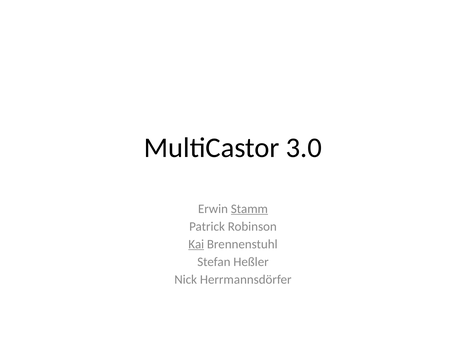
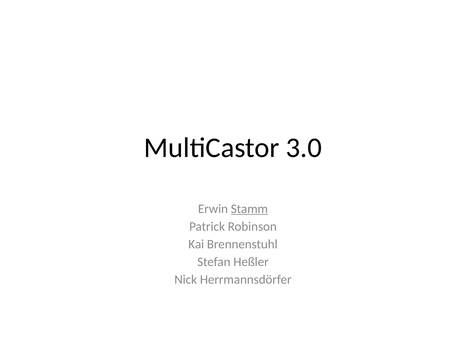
Kai underline: present -> none
